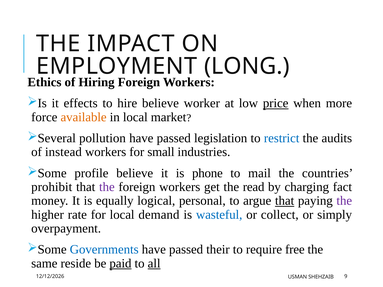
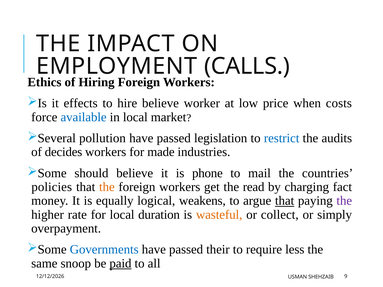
LONG: LONG -> CALLS
price underline: present -> none
more: more -> costs
available colour: orange -> blue
instead: instead -> decides
small: small -> made
profile: profile -> should
prohibit: prohibit -> policies
the at (107, 187) colour: purple -> orange
personal: personal -> weakens
demand: demand -> duration
wasteful colour: blue -> orange
free: free -> less
reside: reside -> snoop
all underline: present -> none
